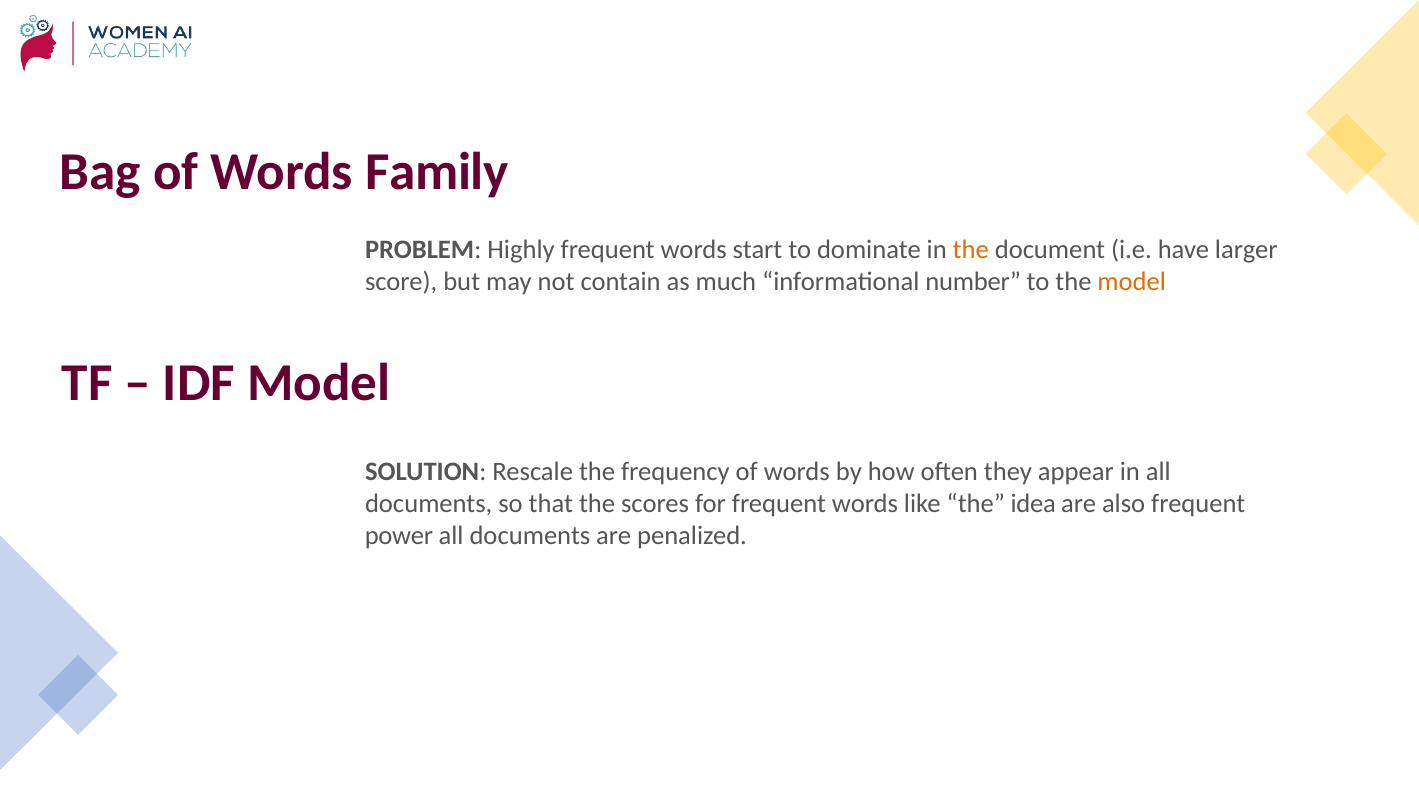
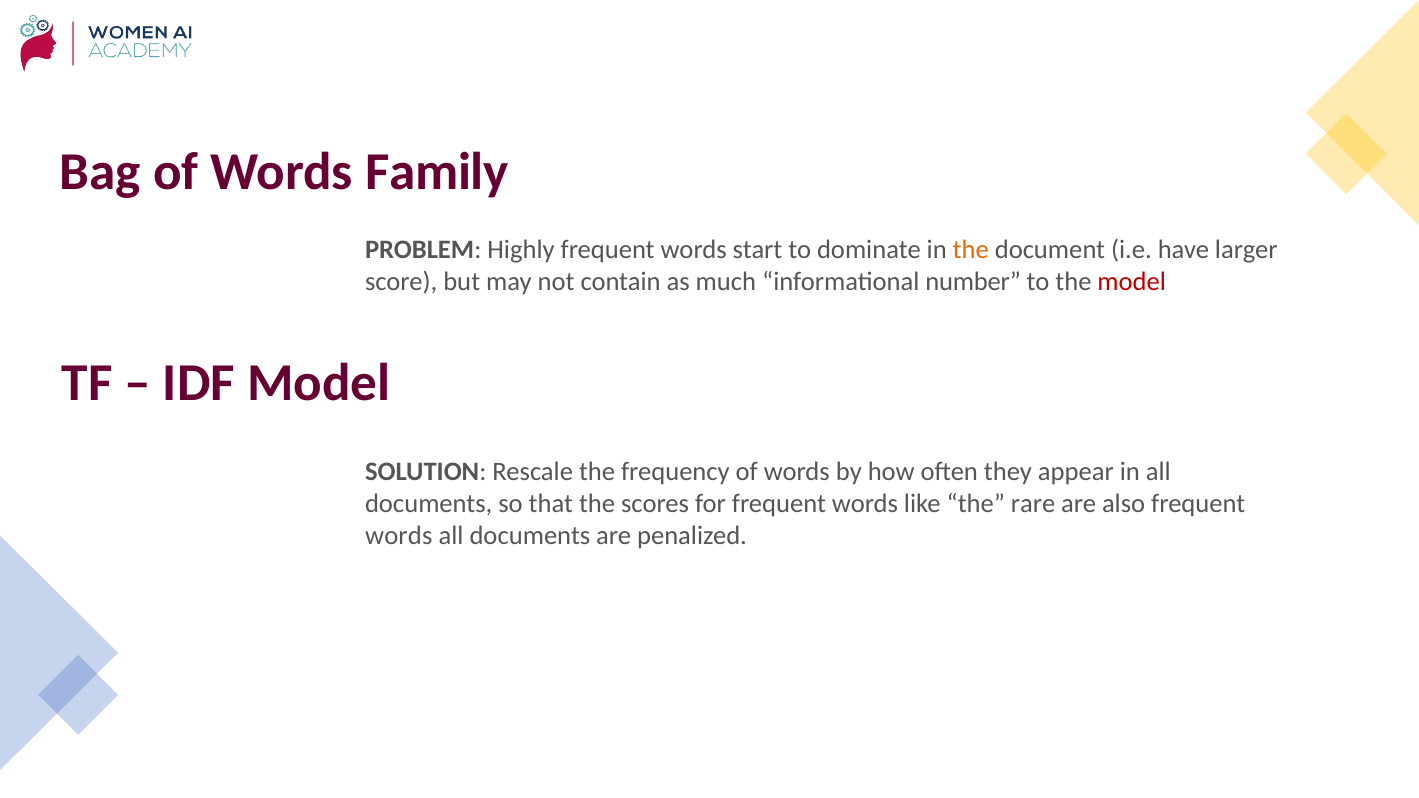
model at (1132, 281) colour: orange -> red
idea: idea -> rare
power at (399, 536): power -> words
